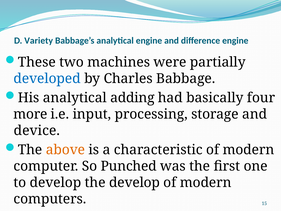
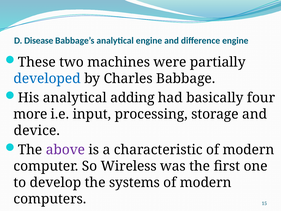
Variety: Variety -> Disease
above colour: orange -> purple
Punched: Punched -> Wireless
the develop: develop -> systems
